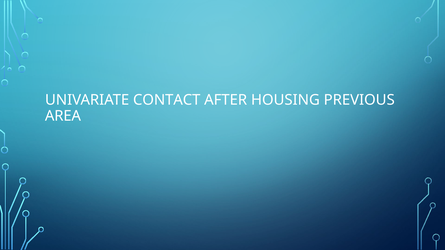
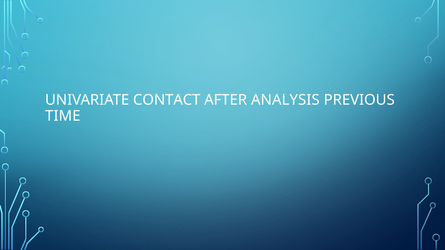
HOUSING: HOUSING -> ANALYSIS
AREA: AREA -> TIME
